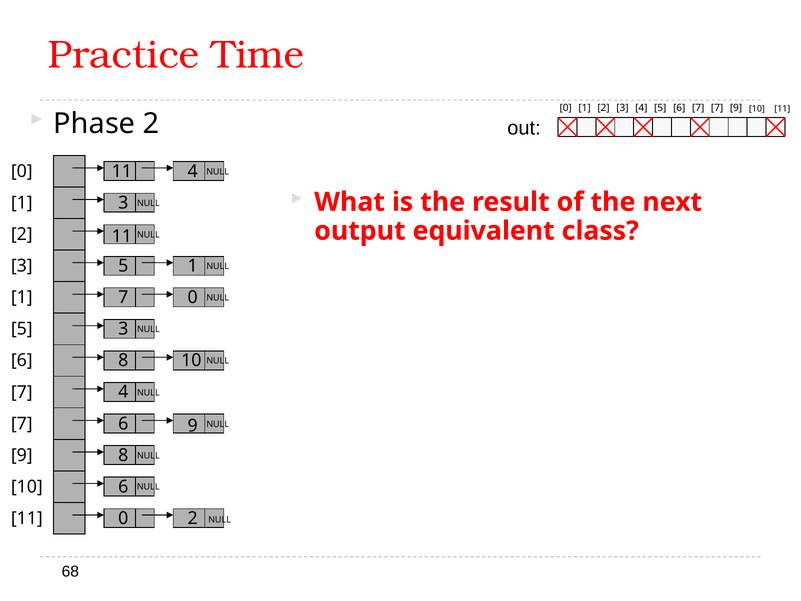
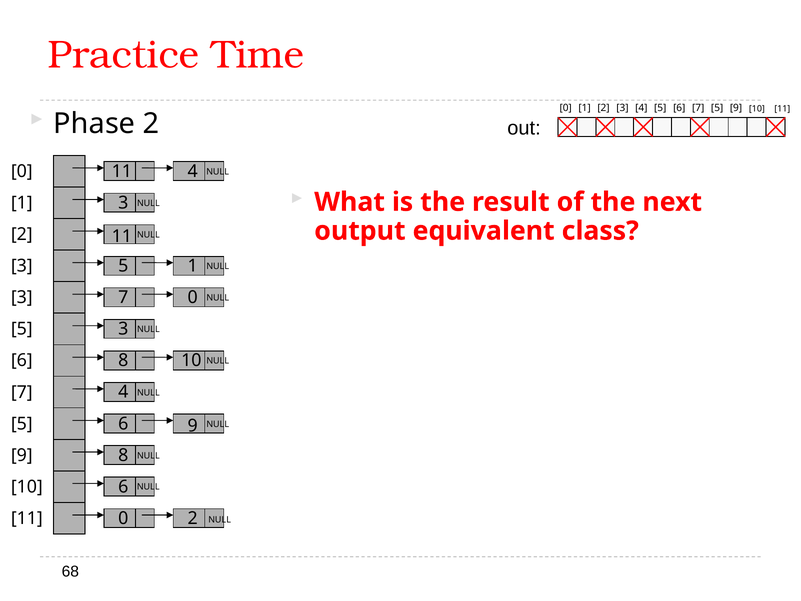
6 7 7: 7 -> 5
1 at (22, 297): 1 -> 3
7 at (22, 423): 7 -> 5
